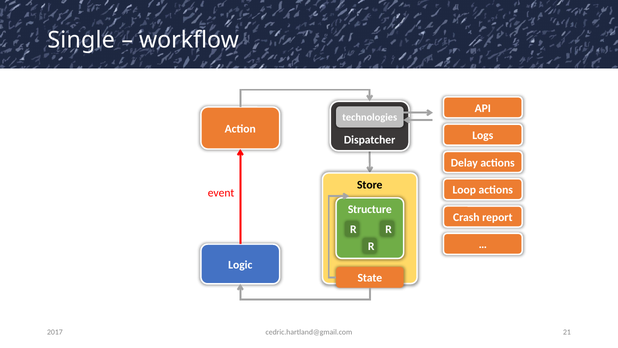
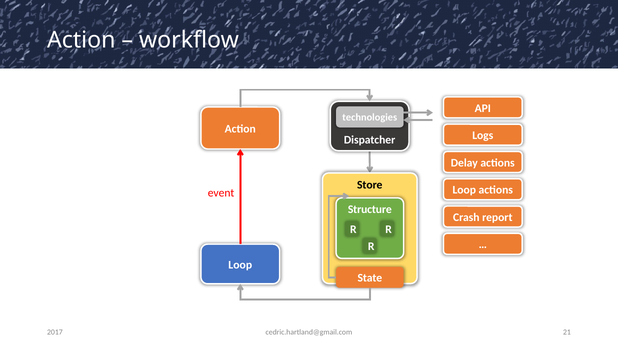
Single at (81, 40): Single -> Action
Logic at (240, 264): Logic -> Loop
